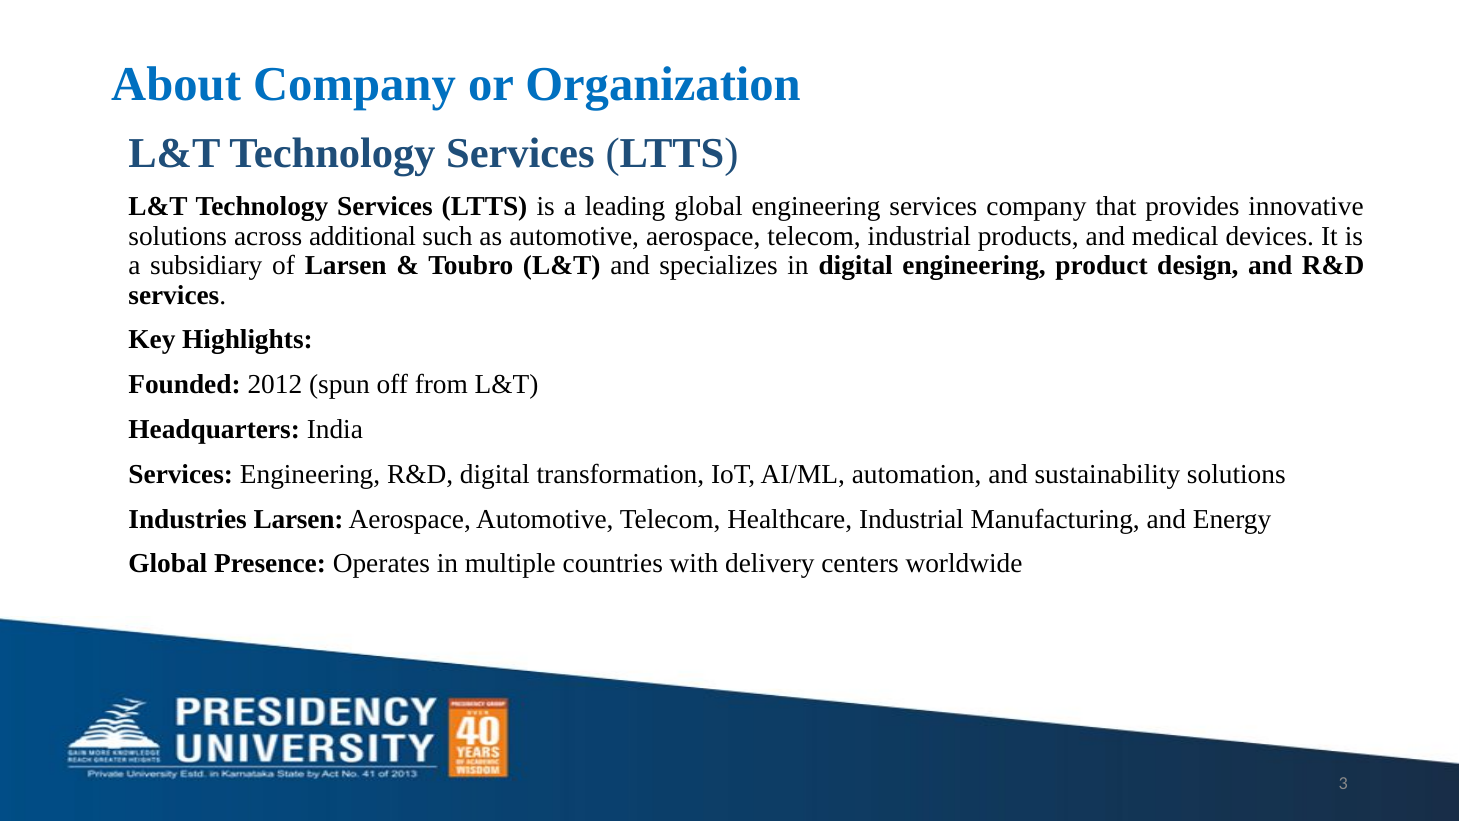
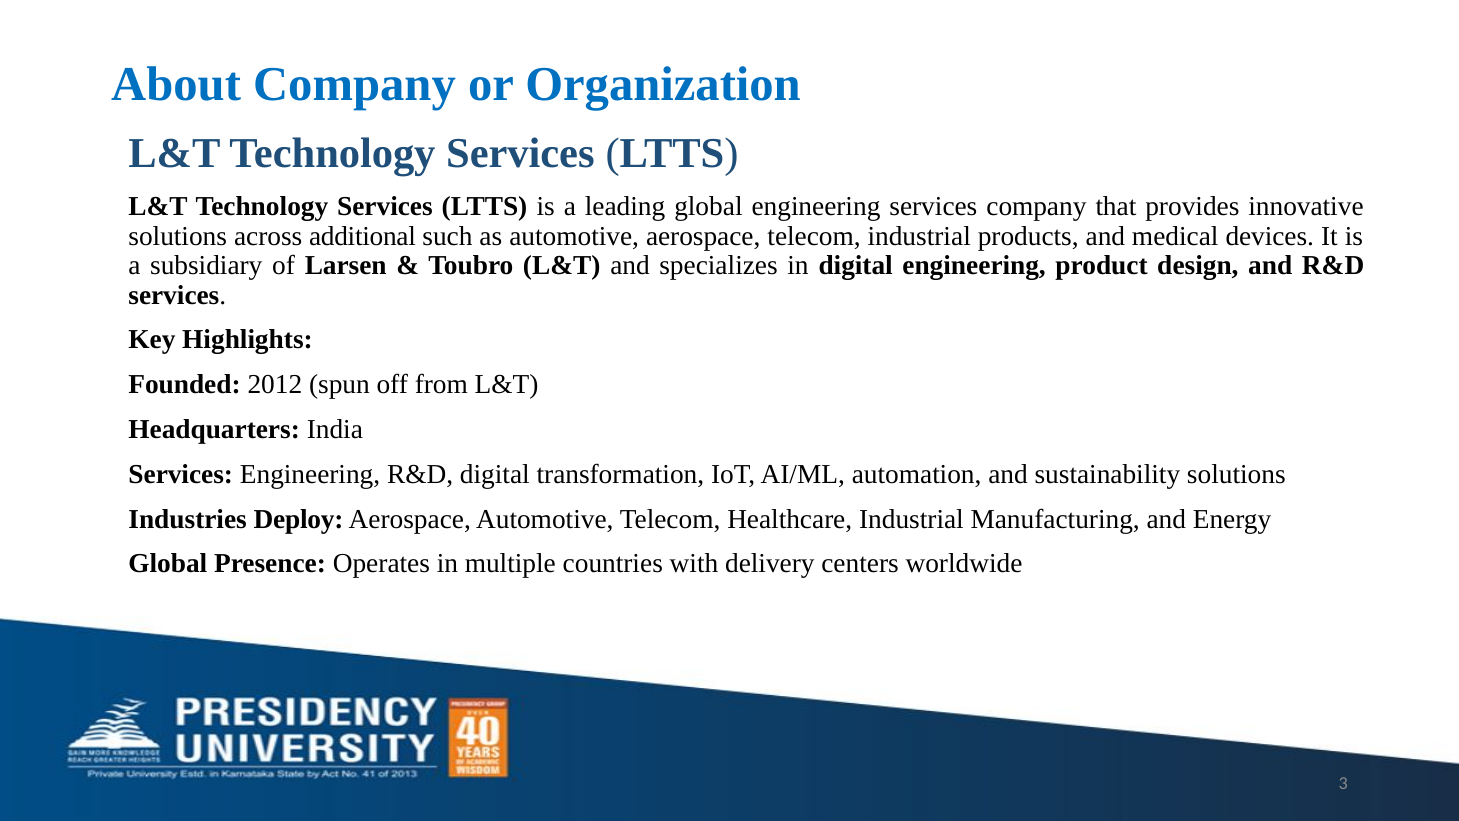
Industries Larsen: Larsen -> Deploy
